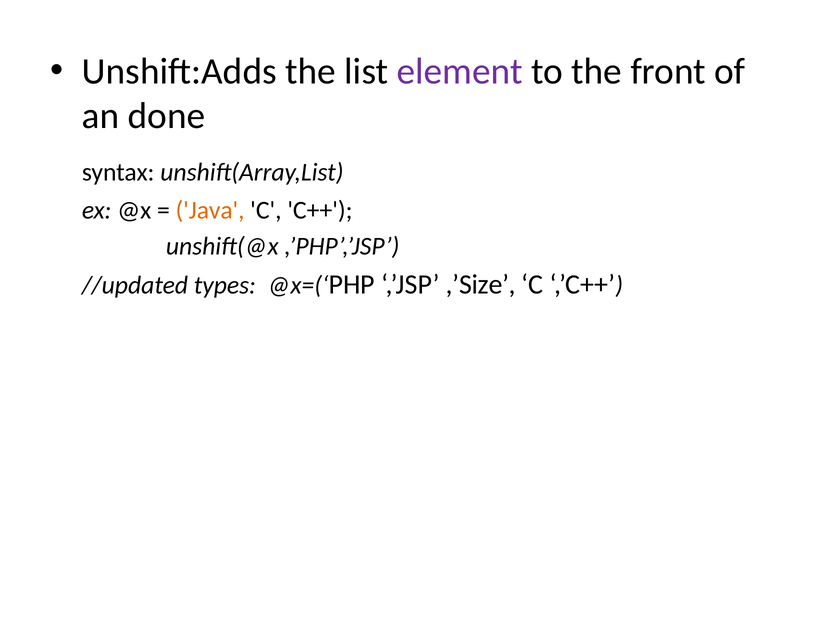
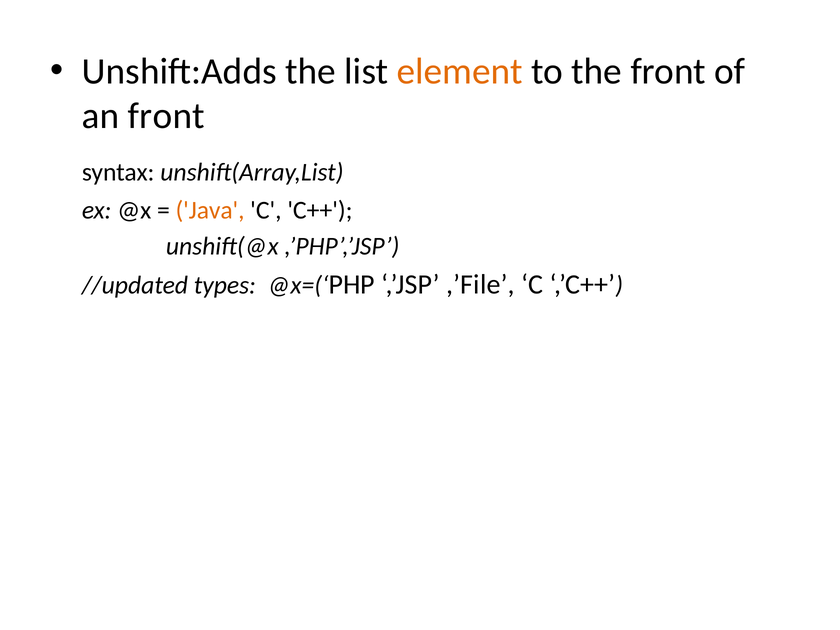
element colour: purple -> orange
an done: done -> front
,’Size: ,’Size -> ,’File
